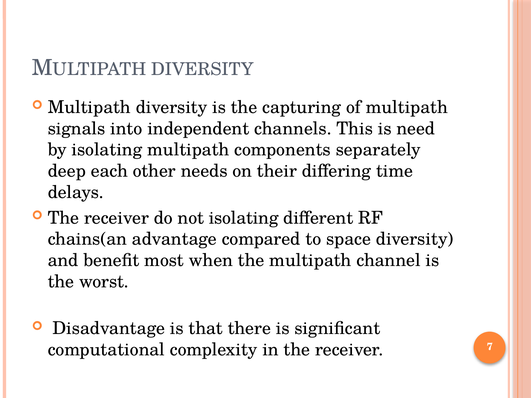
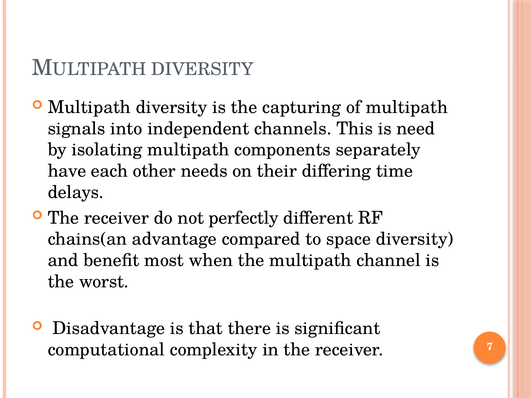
deep: deep -> have
not isolating: isolating -> perfectly
